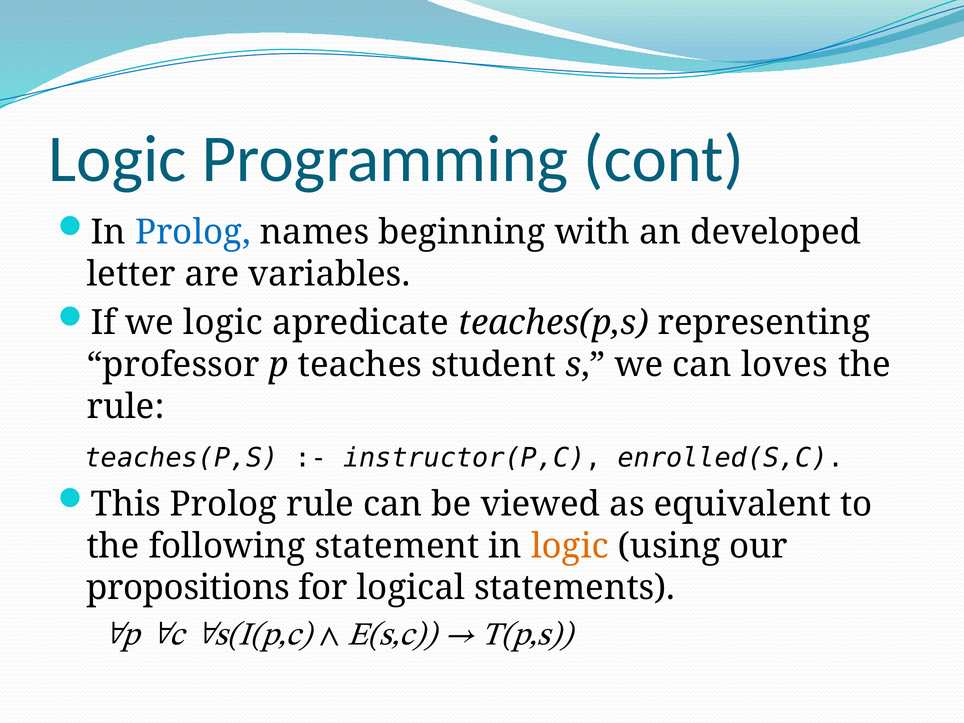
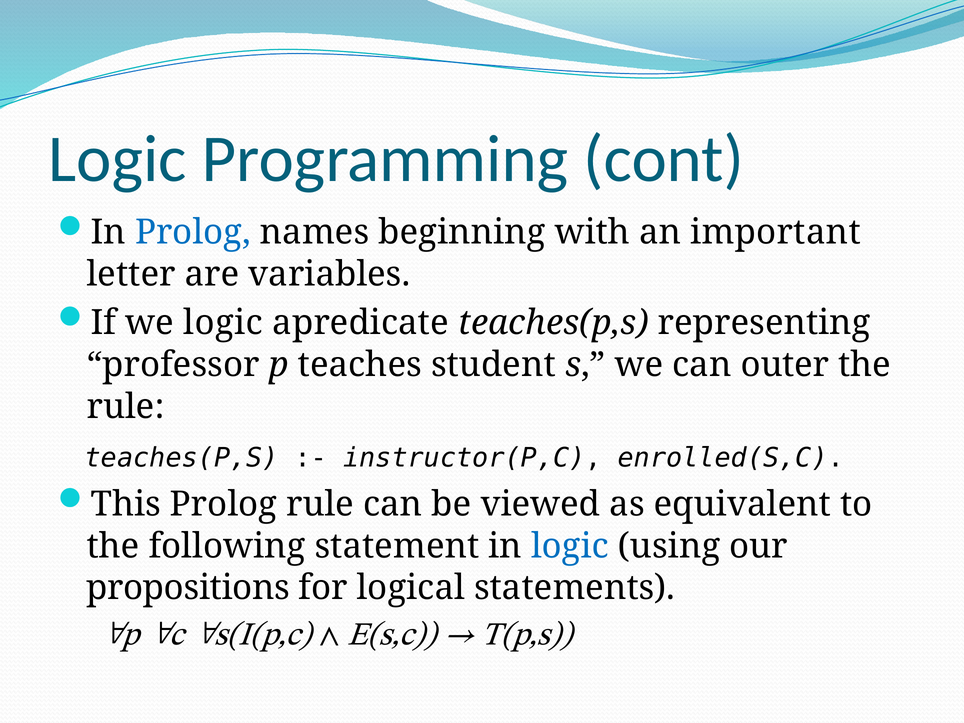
developed: developed -> important
loves: loves -> outer
logic at (570, 546) colour: orange -> blue
